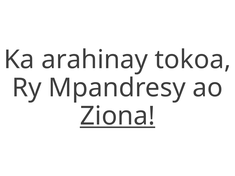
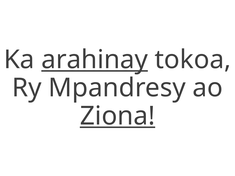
arahinay underline: none -> present
